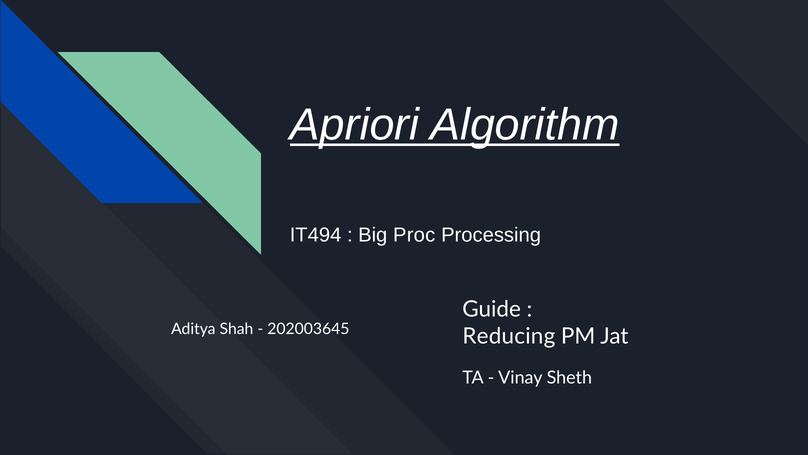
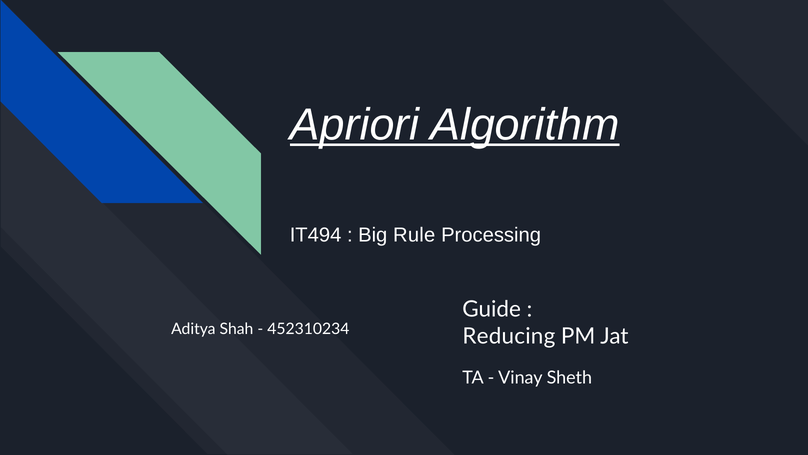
Proc: Proc -> Rule
202003645: 202003645 -> 452310234
